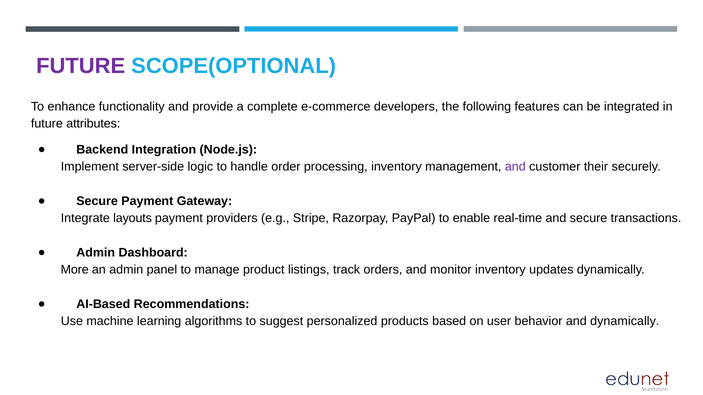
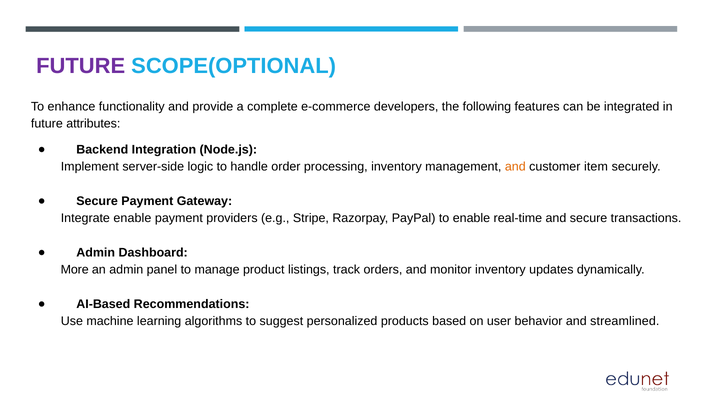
and at (515, 167) colour: purple -> orange
their: their -> item
Integrate layouts: layouts -> enable
and dynamically: dynamically -> streamlined
